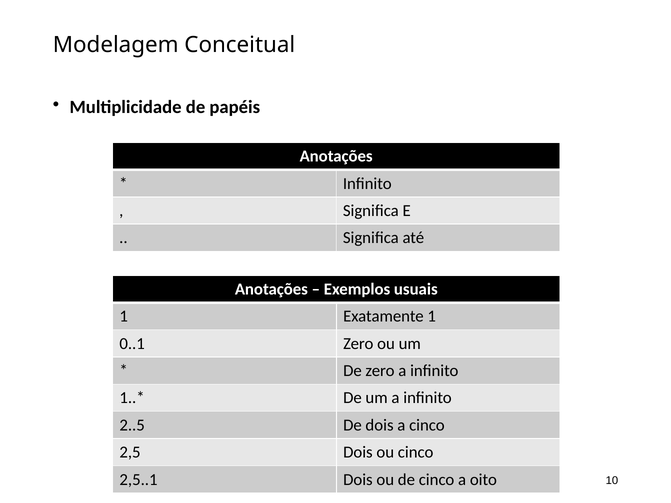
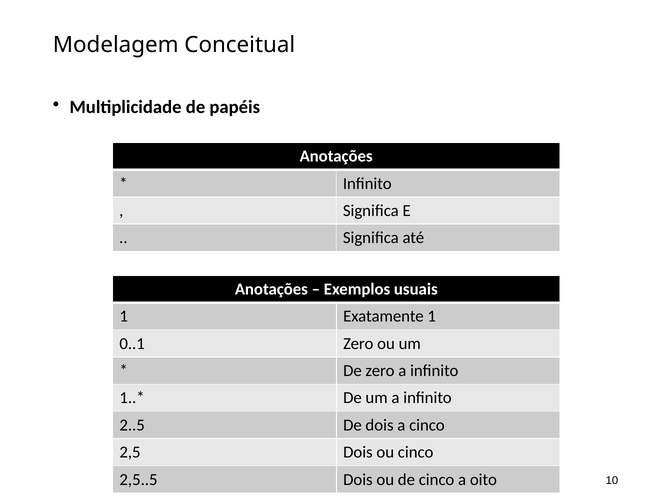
2,5..1: 2,5..1 -> 2,5..5
